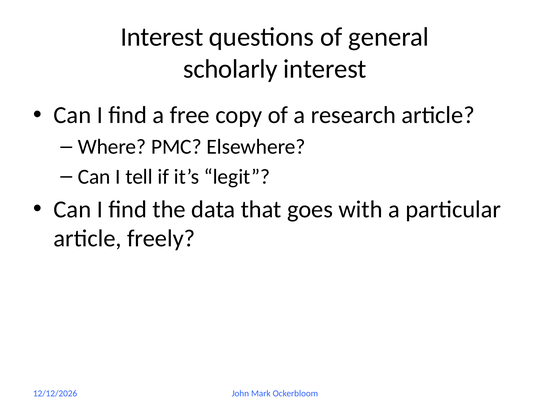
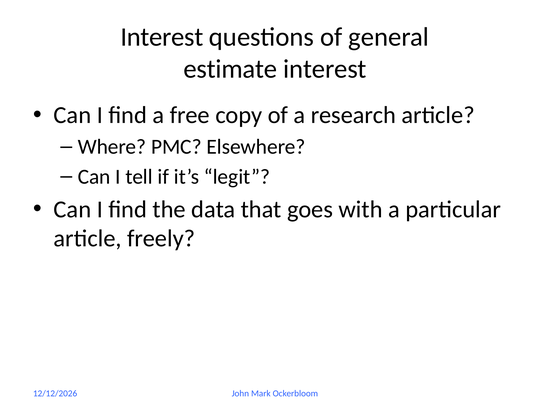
scholarly: scholarly -> estimate
